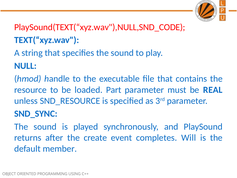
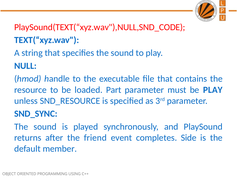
be REAL: REAL -> PLAY
create: create -> friend
Will: Will -> Side
